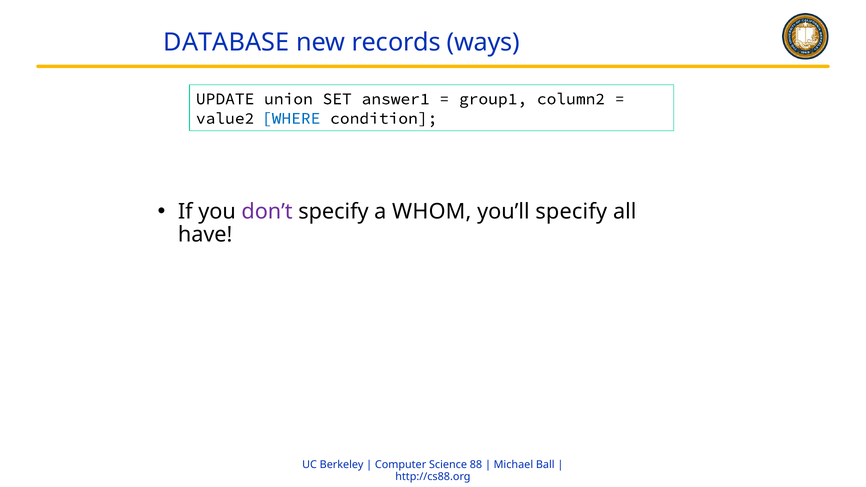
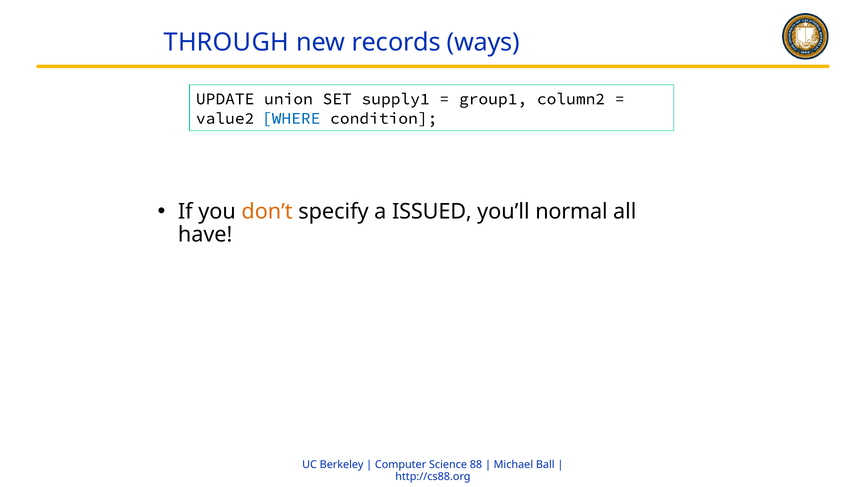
DATABASE: DATABASE -> THROUGH
answer1: answer1 -> supply1
don’t colour: purple -> orange
WHOM: WHOM -> ISSUED
you’ll specify: specify -> normal
